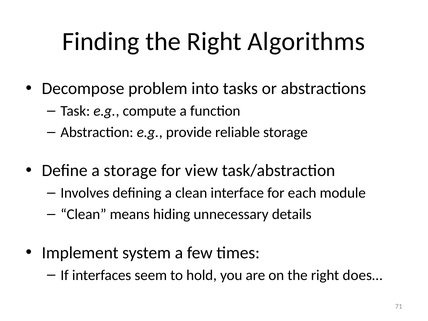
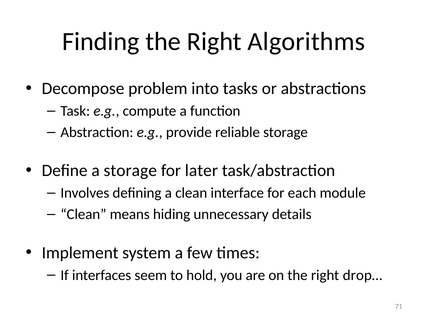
view: view -> later
does…: does… -> drop…
